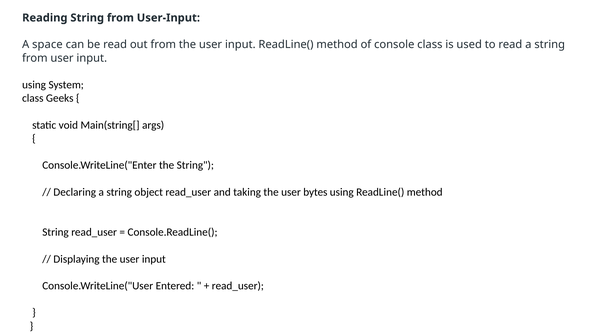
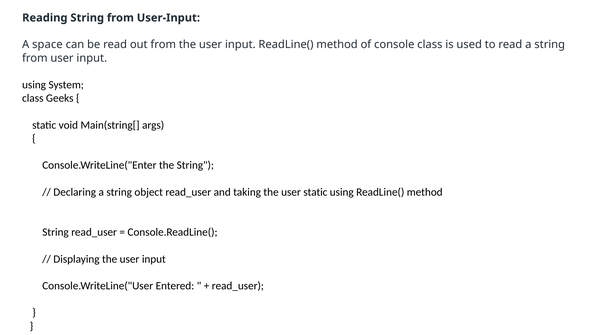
user bytes: bytes -> static
